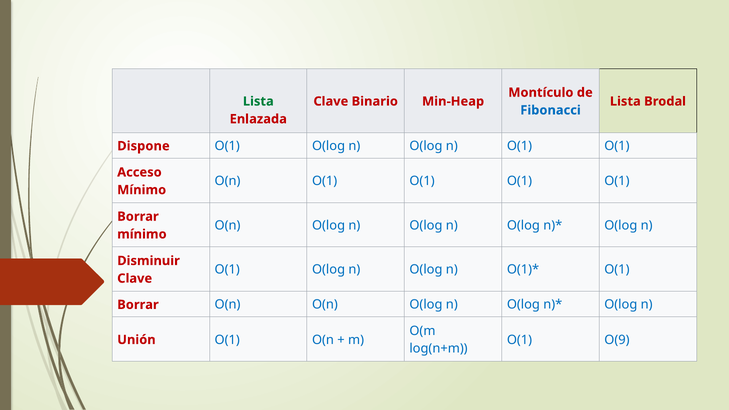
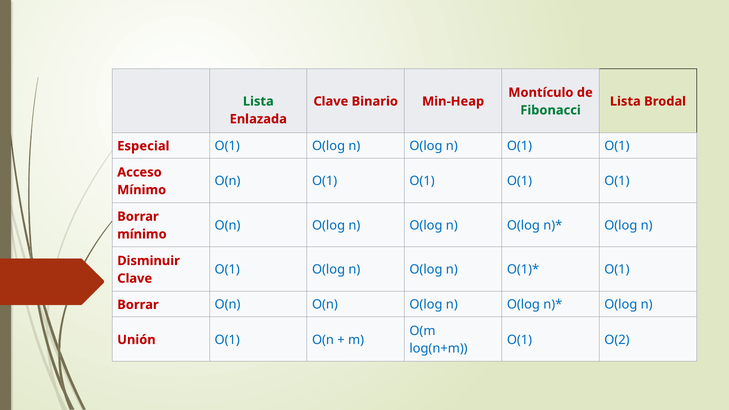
Fibonacci colour: blue -> green
Dispone: Dispone -> Especial
O(9: O(9 -> O(2
